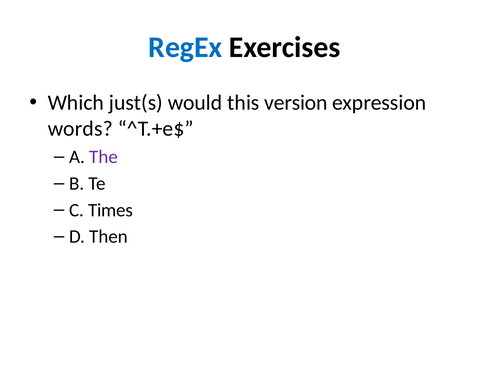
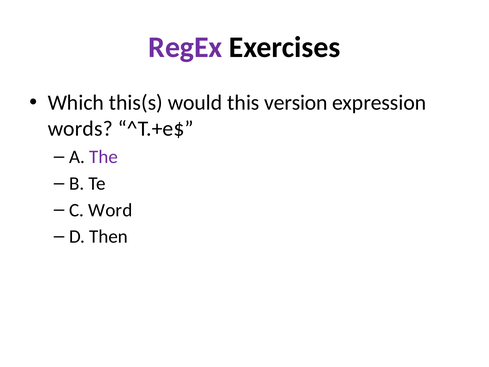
RegEx colour: blue -> purple
just(s: just(s -> this(s
Times: Times -> Word
